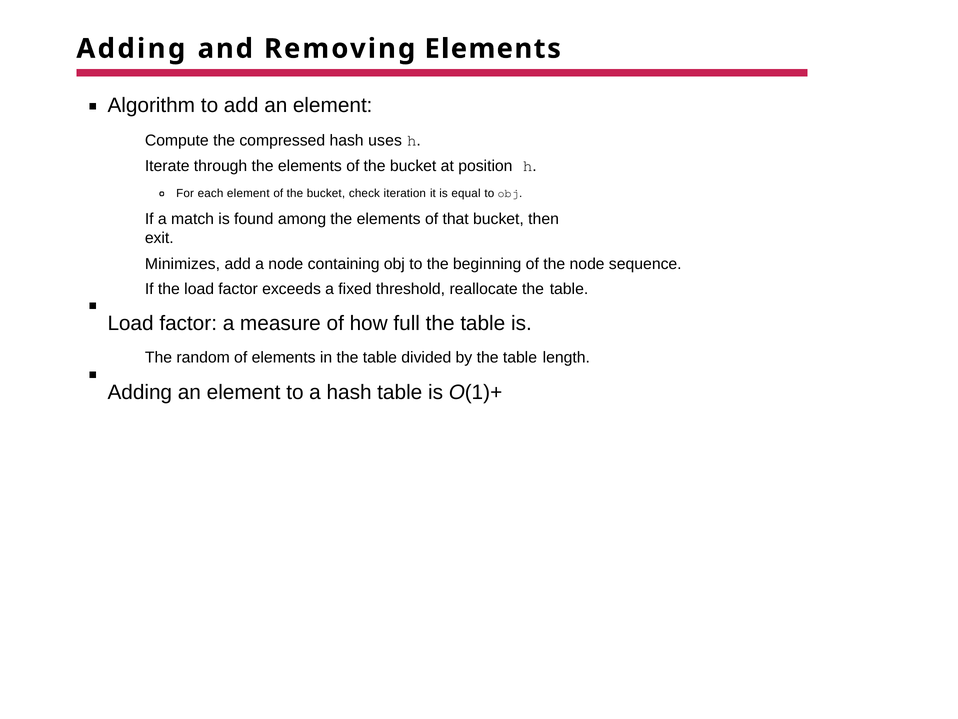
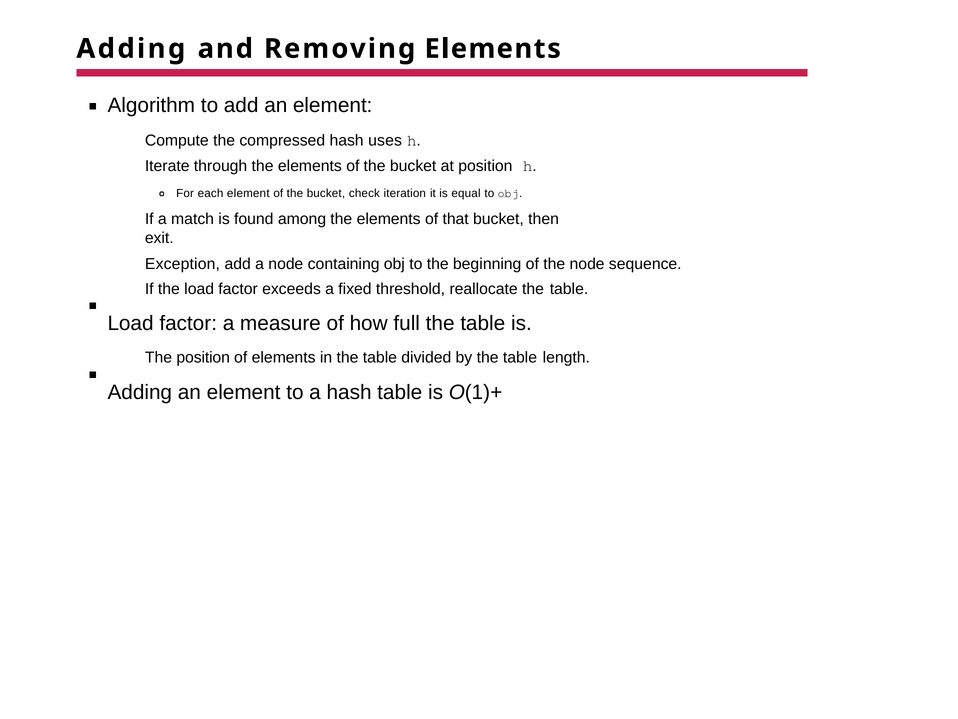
Minimizes: Minimizes -> Exception
The random: random -> position
